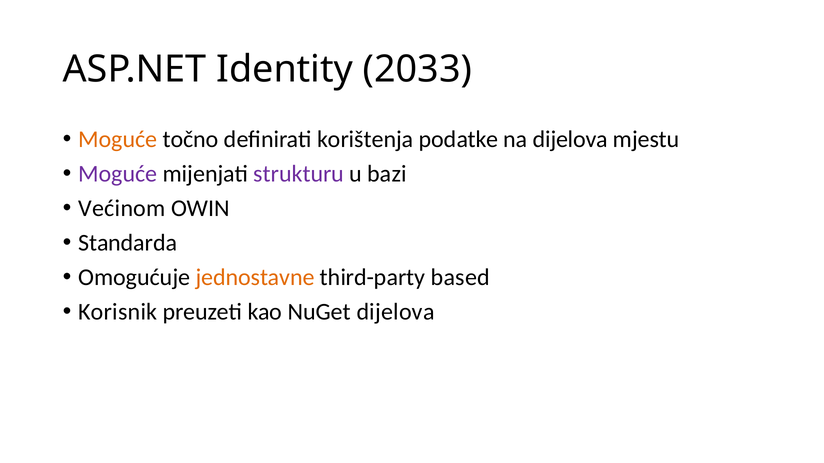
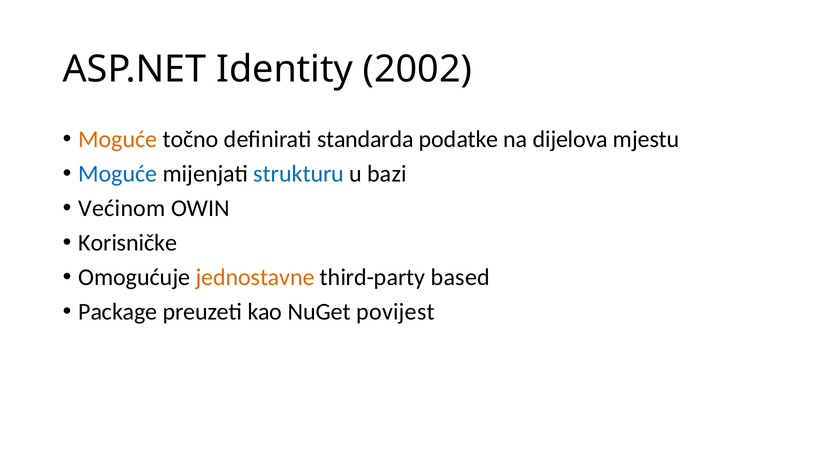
2033: 2033 -> 2002
korištenja: korištenja -> standarda
Moguće at (118, 174) colour: purple -> blue
strukturu colour: purple -> blue
Standarda: Standarda -> Korisničke
Korisnik: Korisnik -> Package
NuGet dijelova: dijelova -> povijest
